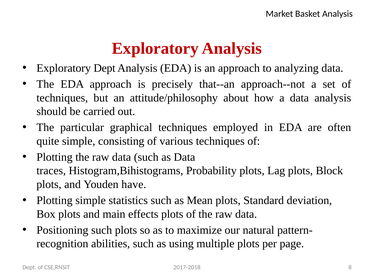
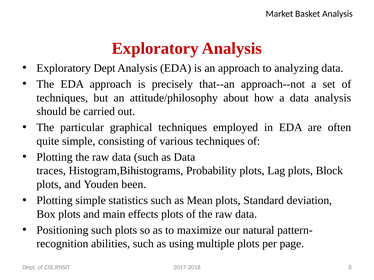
have: have -> been
